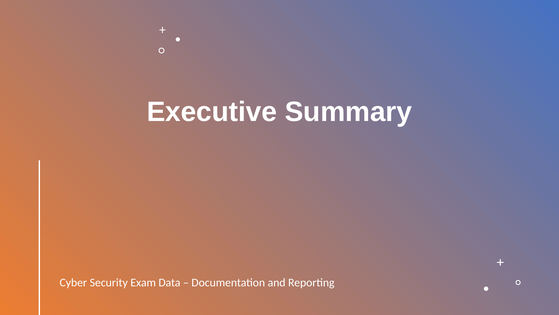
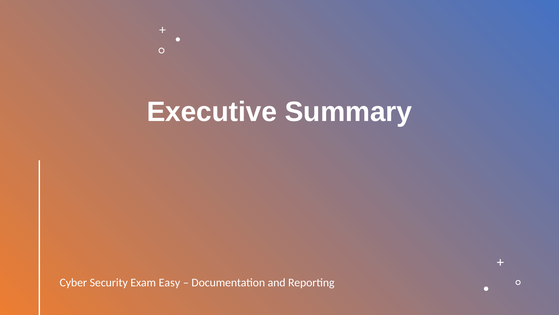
Data: Data -> Easy
